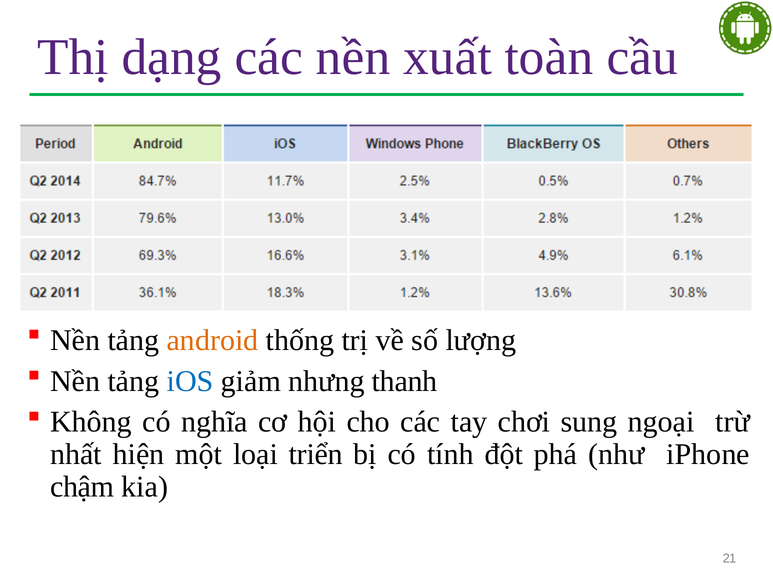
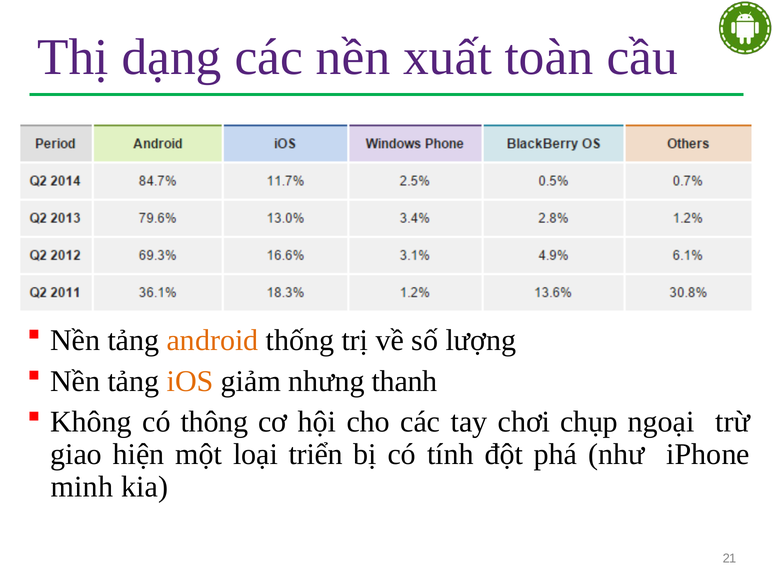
iOS colour: blue -> orange
nghĩa: nghĩa -> thông
sung: sung -> chụp
nhất: nhất -> giao
chậm: chậm -> minh
